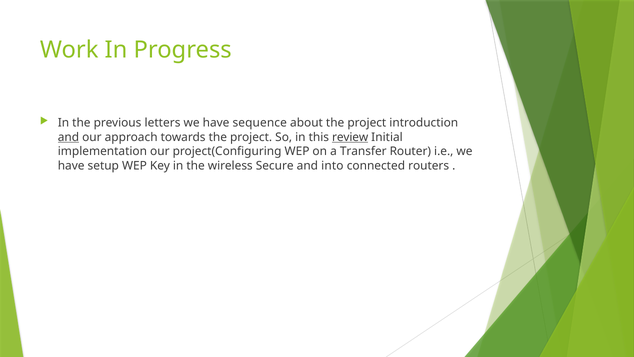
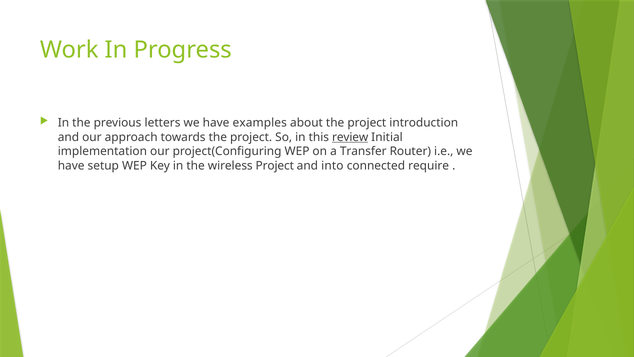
sequence: sequence -> examples
and at (68, 137) underline: present -> none
wireless Secure: Secure -> Project
routers: routers -> require
